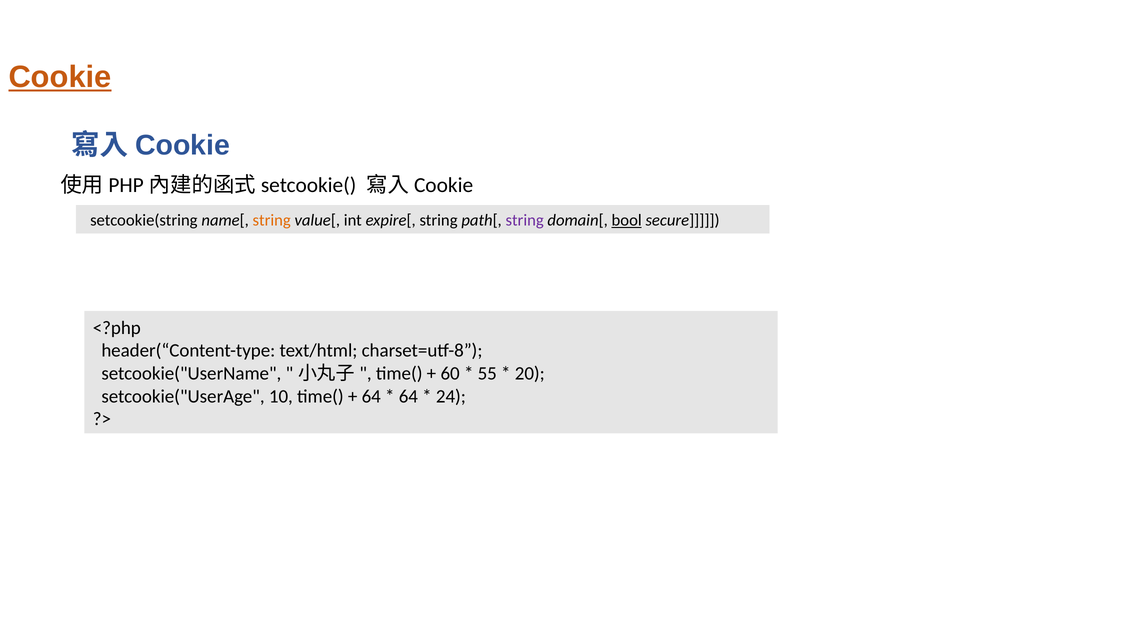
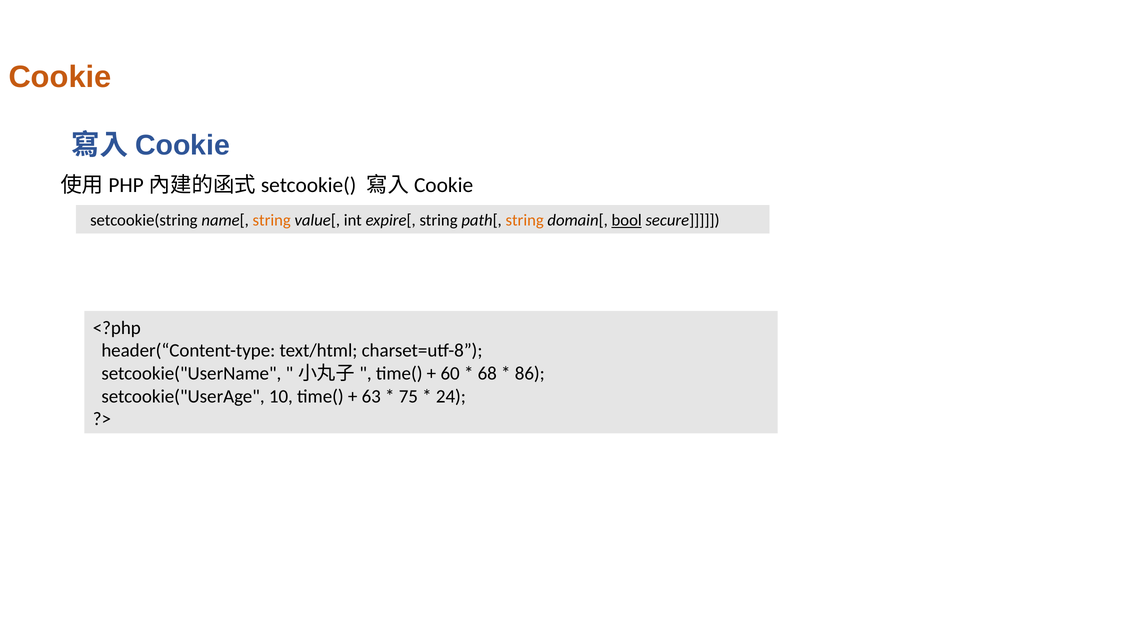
Cookie underline: present -> none
string at (525, 220) colour: purple -> orange
55: 55 -> 68
20: 20 -> 86
64 at (371, 396): 64 -> 63
64 at (408, 396): 64 -> 75
